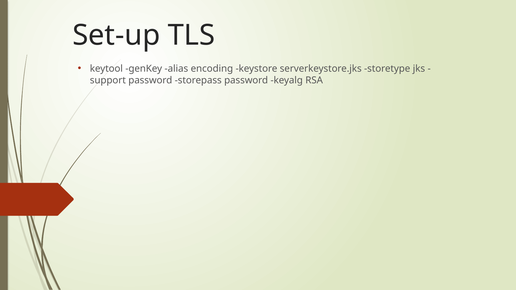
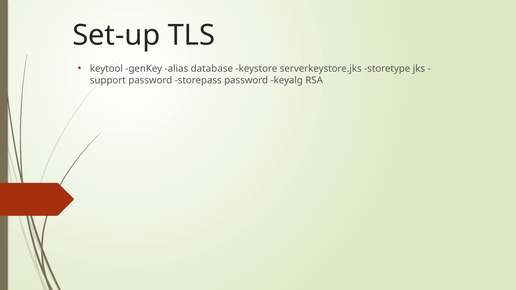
encoding: encoding -> database
